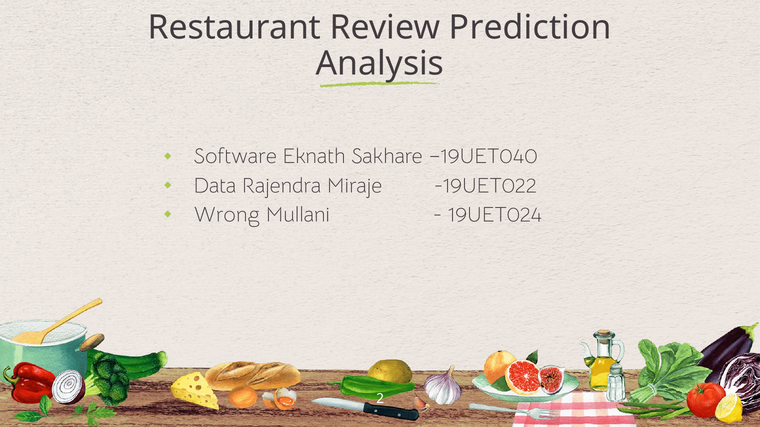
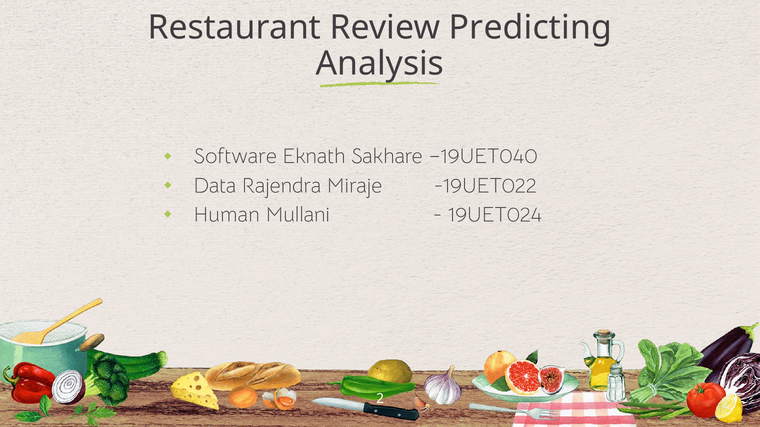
Prediction: Prediction -> Predicting
Wrong: Wrong -> Human
